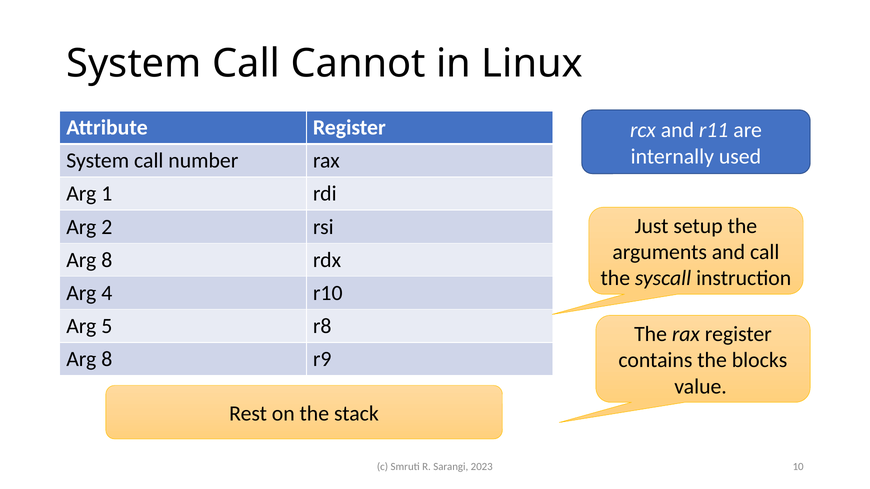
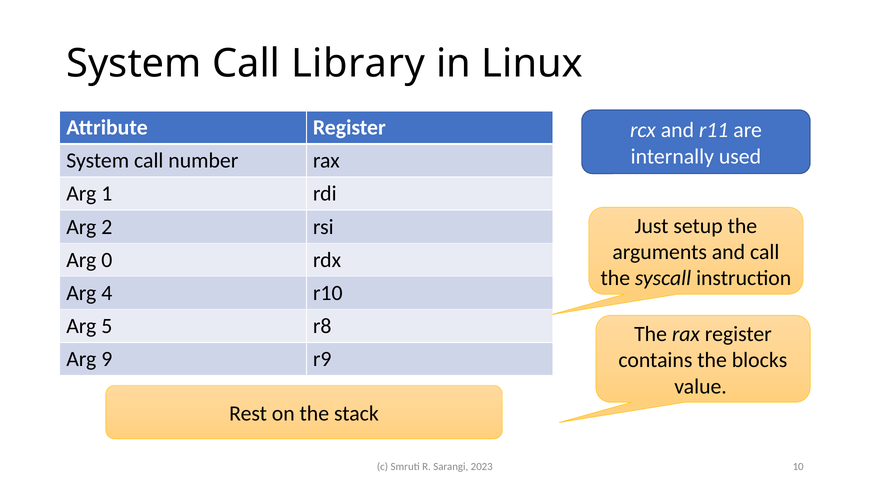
Cannot: Cannot -> Library
8 at (107, 260): 8 -> 0
8 at (107, 359): 8 -> 9
